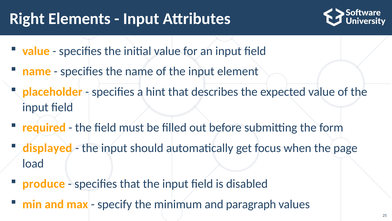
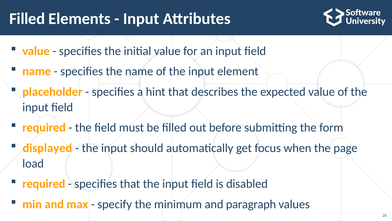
Right at (27, 19): Right -> Filled
produce at (44, 183): produce -> required
